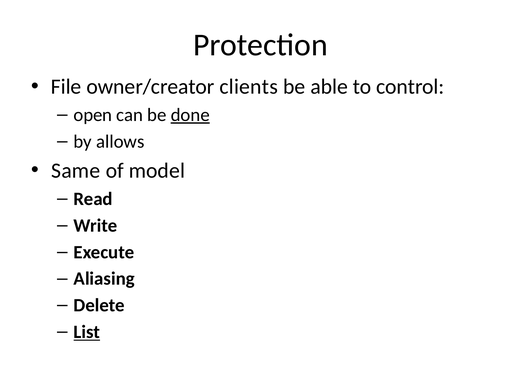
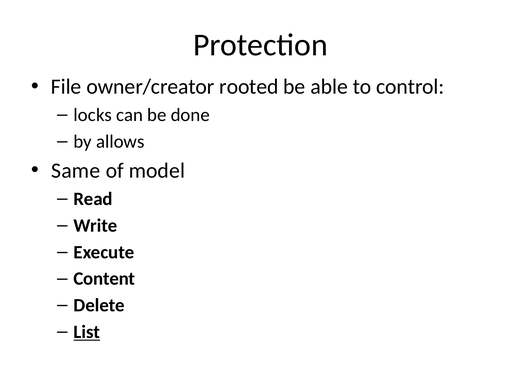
clients: clients -> rooted
open: open -> locks
done underline: present -> none
Aliasing: Aliasing -> Content
